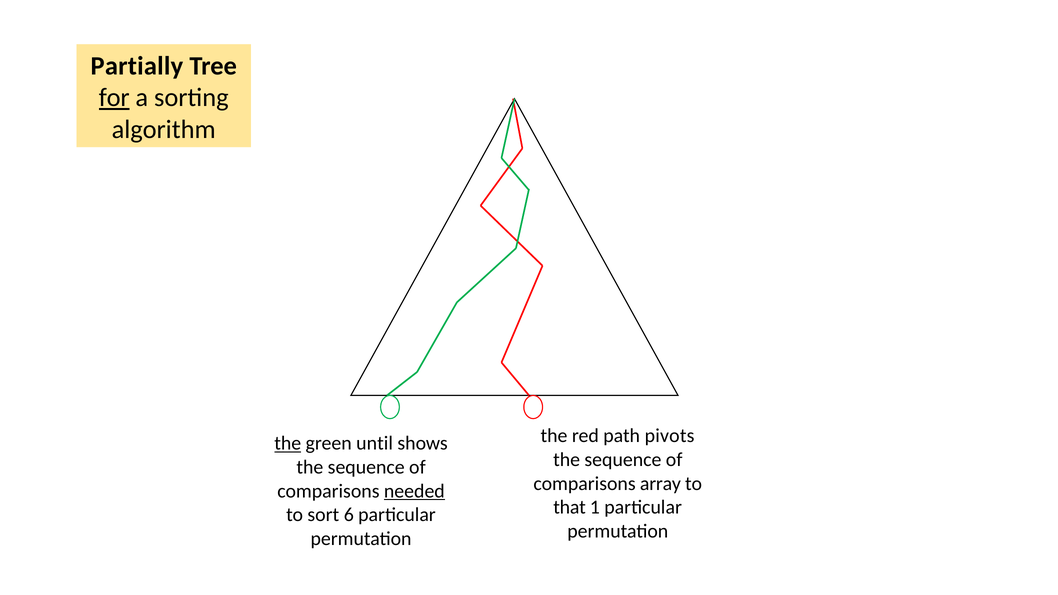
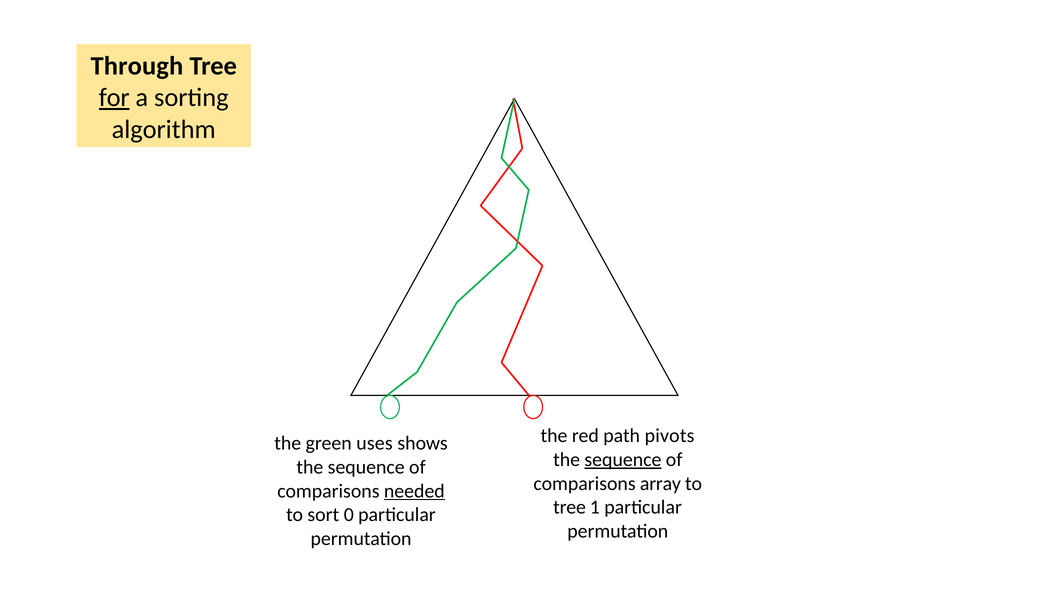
Partially: Partially -> Through
the at (288, 444) underline: present -> none
until: until -> uses
sequence at (623, 460) underline: none -> present
that at (570, 507): that -> tree
6: 6 -> 0
